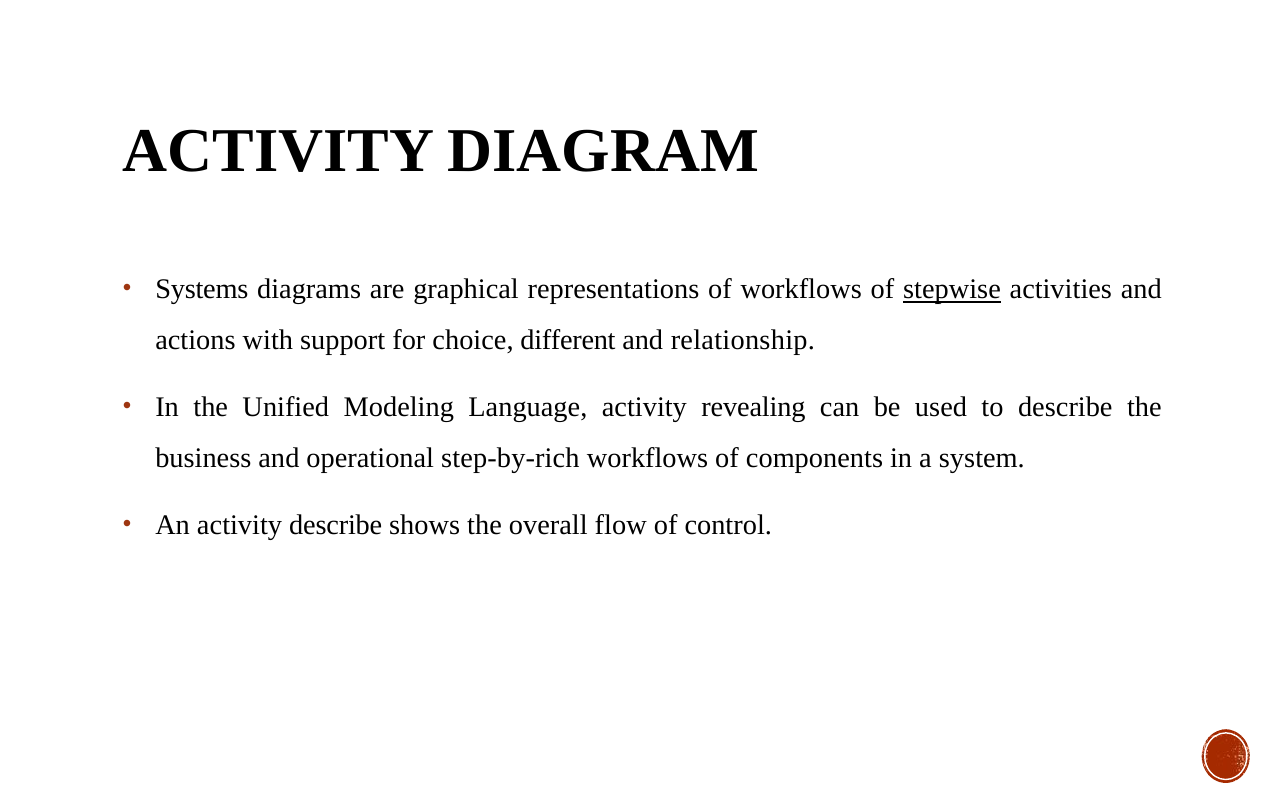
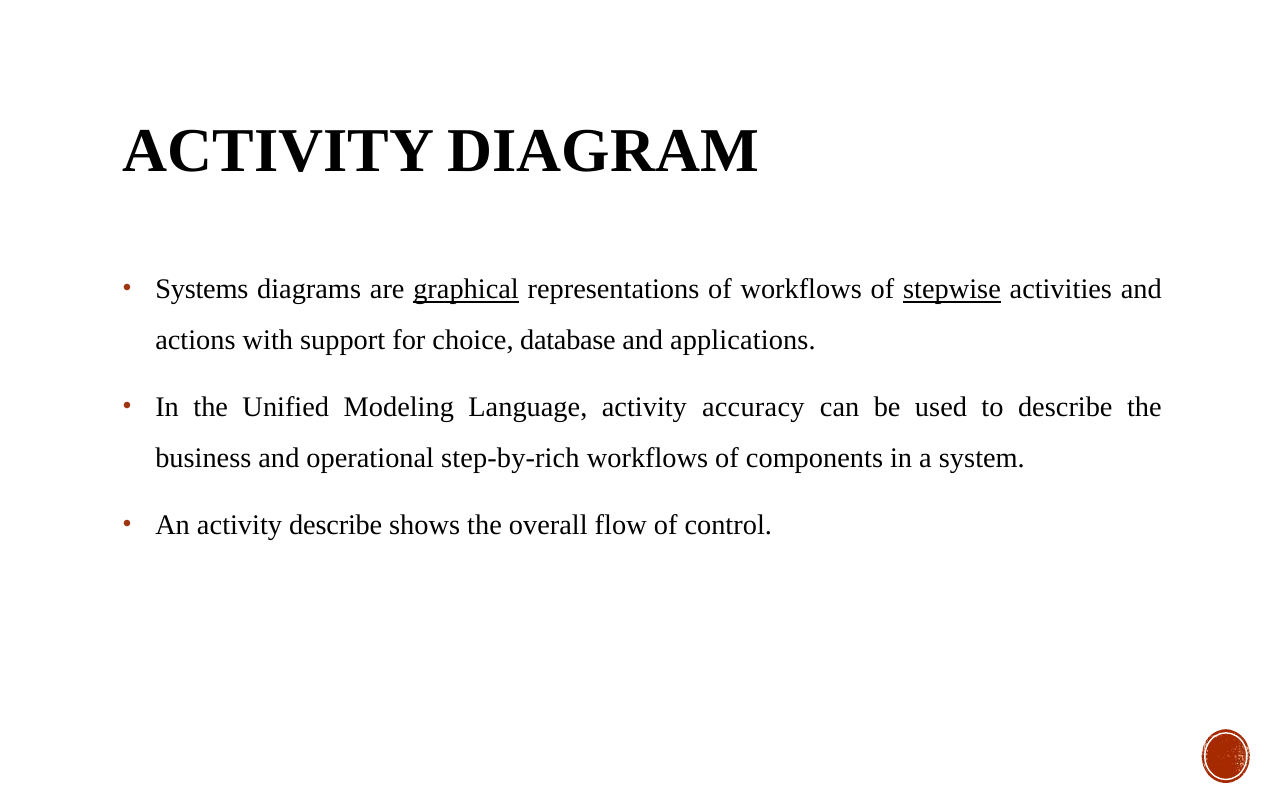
graphical underline: none -> present
different: different -> database
relationship: relationship -> applications
revealing: revealing -> accuracy
